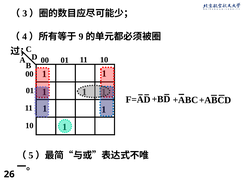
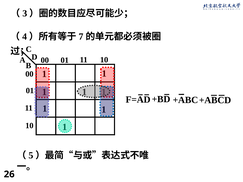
9: 9 -> 7
